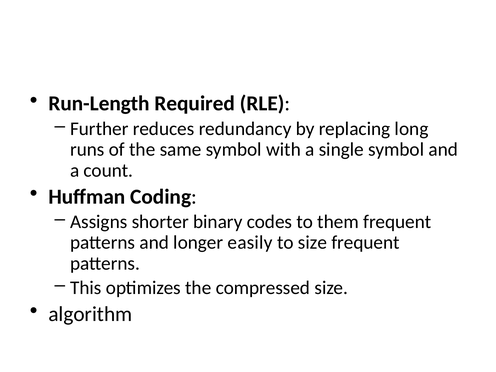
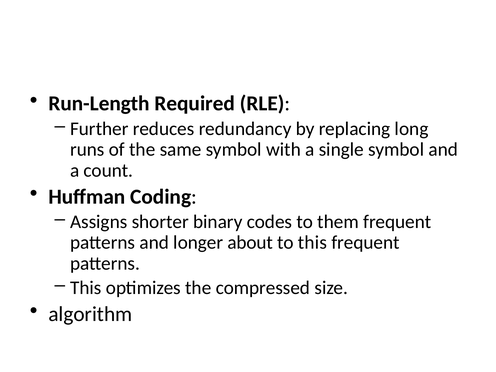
easily: easily -> about
to size: size -> this
